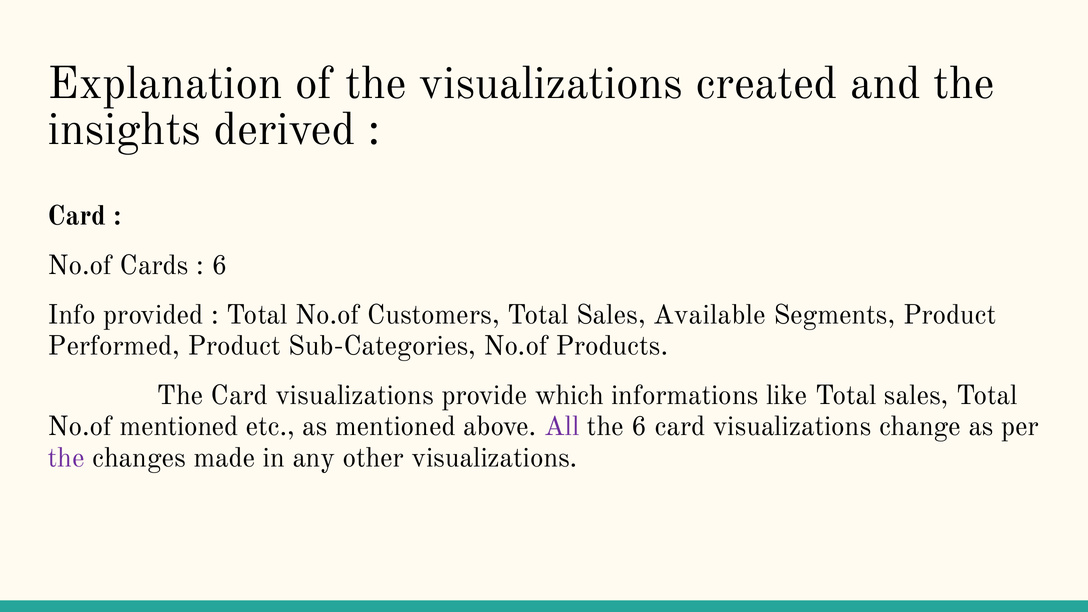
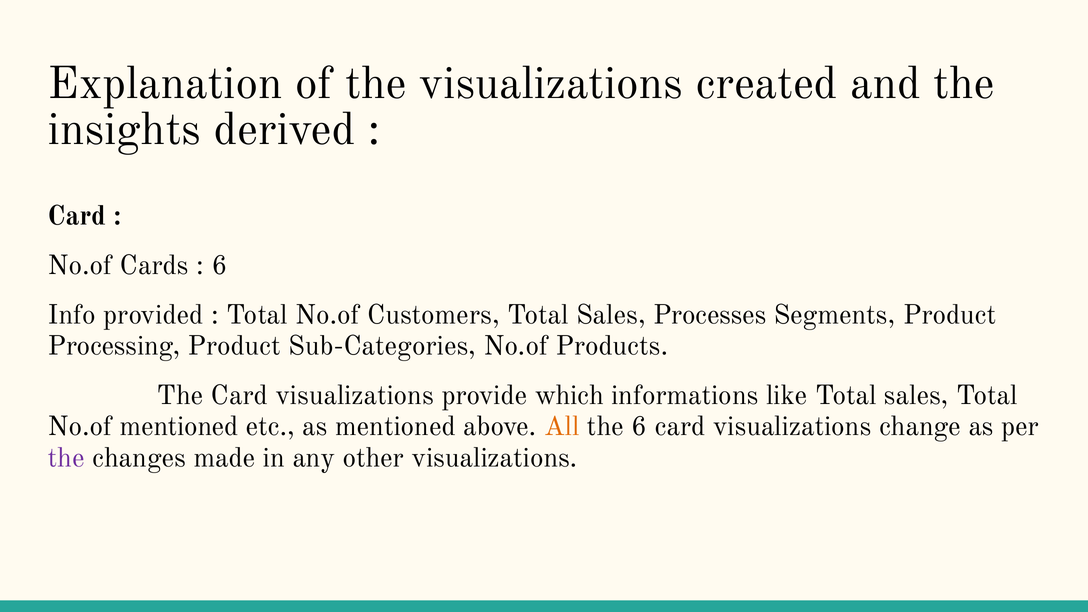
Available: Available -> Processes
Performed: Performed -> Processing
All colour: purple -> orange
